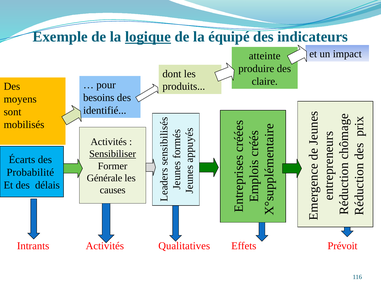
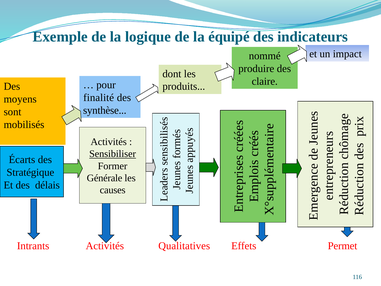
logique underline: present -> none
atteinte: atteinte -> nommé
besoins: besoins -> finalité
identifié: identifié -> synthèse
Probabilité: Probabilité -> Stratégique
Prévoit: Prévoit -> Permet
